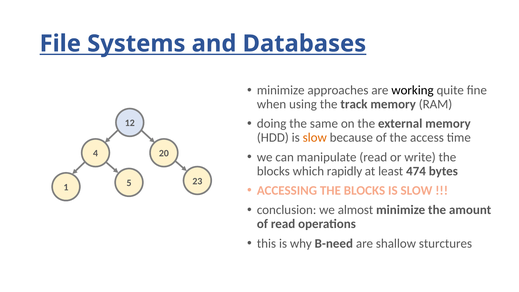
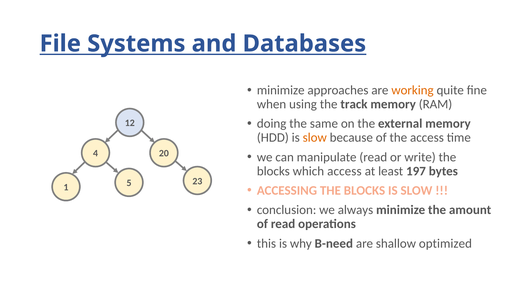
working colour: black -> orange
which rapidly: rapidly -> access
474: 474 -> 197
almost: almost -> always
sturctures: sturctures -> optimized
